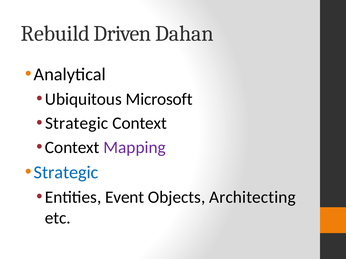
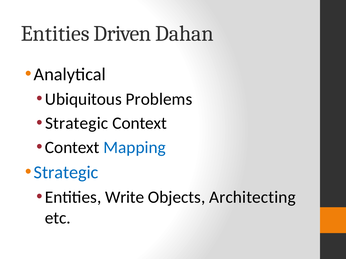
Rebuild at (55, 34): Rebuild -> Entities
Microsoft: Microsoft -> Problems
Mapping colour: purple -> blue
Event: Event -> Write
